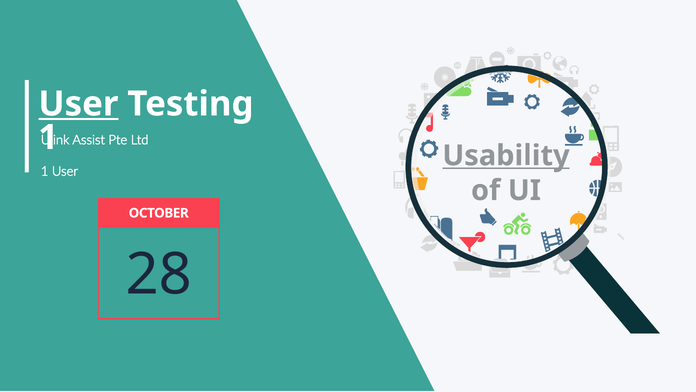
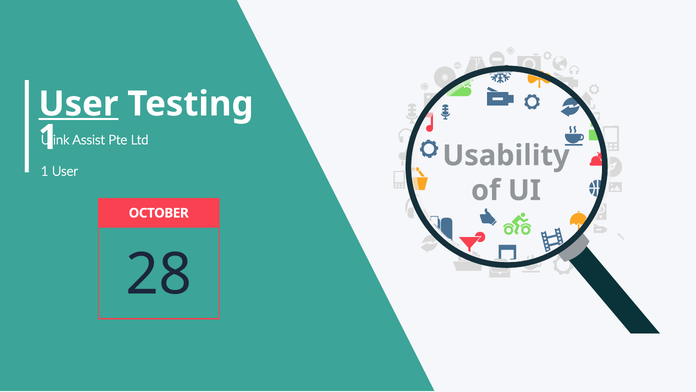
Usability underline: present -> none
